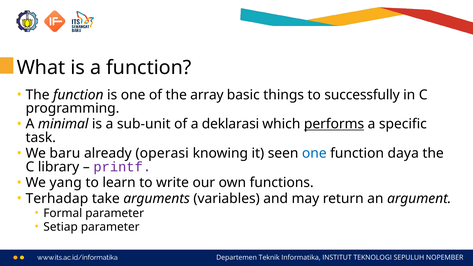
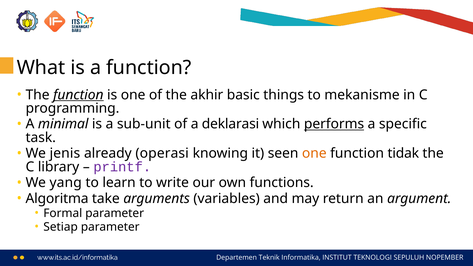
function at (78, 95) underline: none -> present
array: array -> akhir
successfully: successfully -> mekanisme
baru: baru -> jenis
one at (314, 153) colour: blue -> orange
daya: daya -> tidak
Terhadap: Terhadap -> Algoritma
